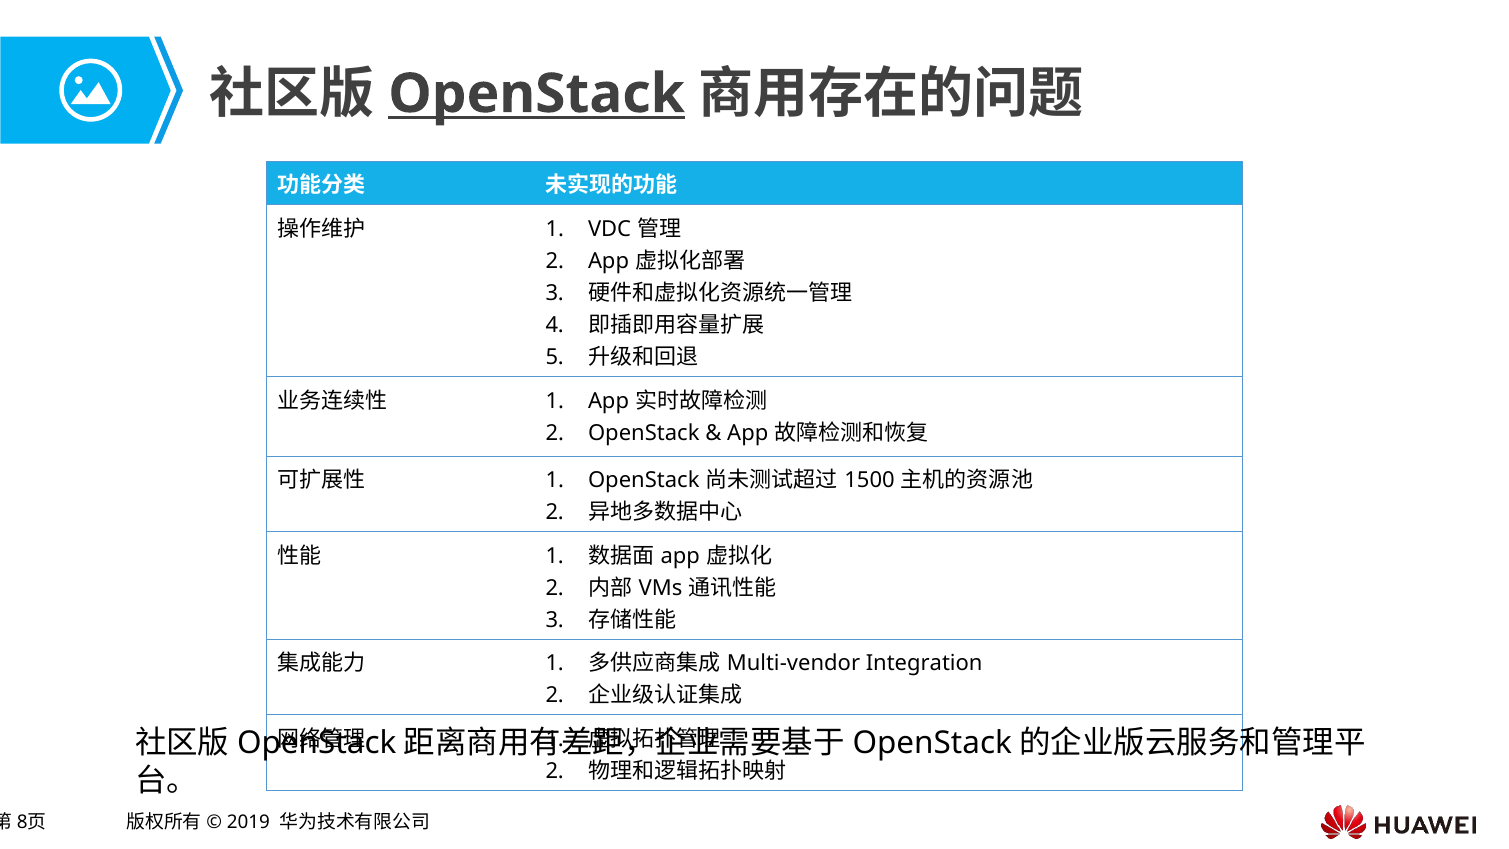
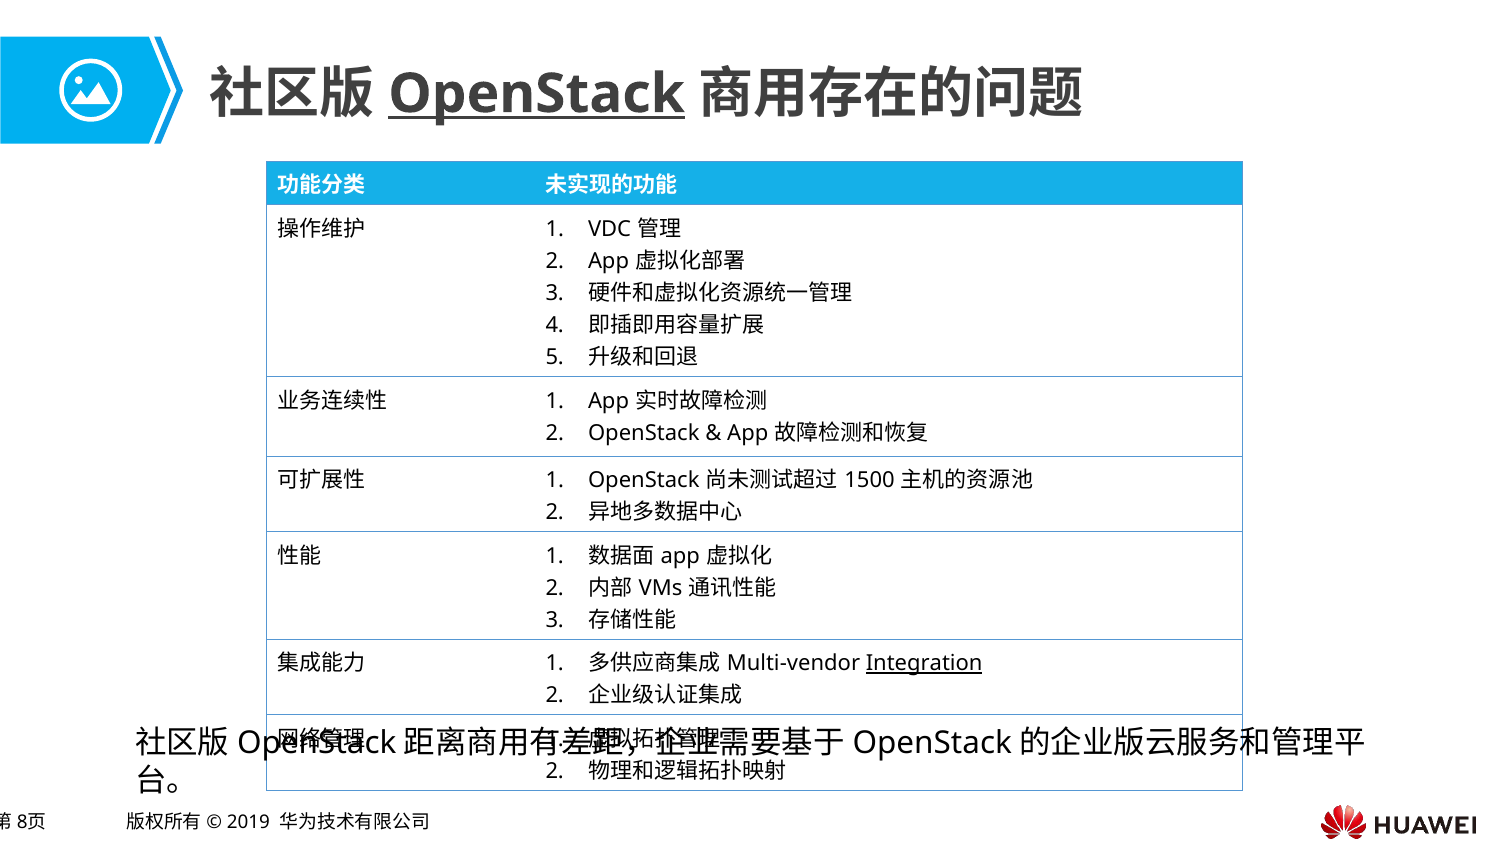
Integration underline: none -> present
